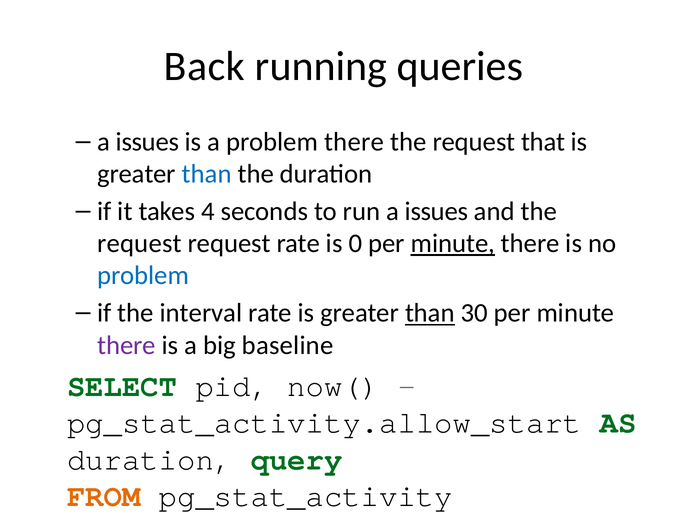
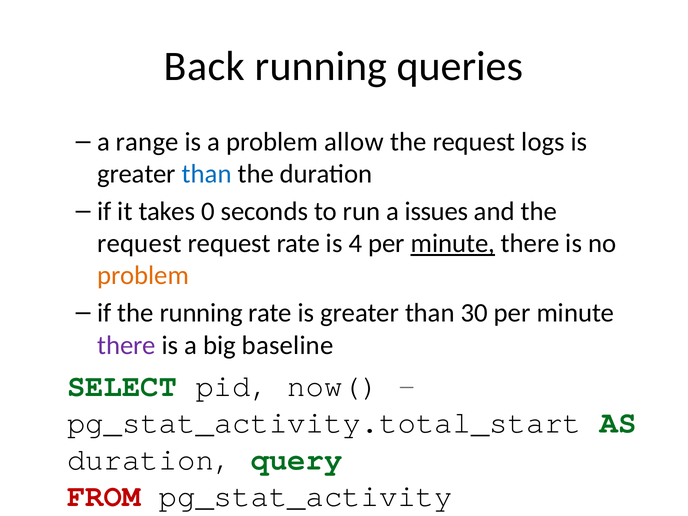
issues at (148, 142): issues -> range
problem there: there -> allow
that: that -> logs
4: 4 -> 0
0: 0 -> 4
problem at (143, 276) colour: blue -> orange
the interval: interval -> running
than at (430, 313) underline: present -> none
pg_stat_activity.allow_start: pg_stat_activity.allow_start -> pg_stat_activity.total_start
FROM colour: orange -> red
